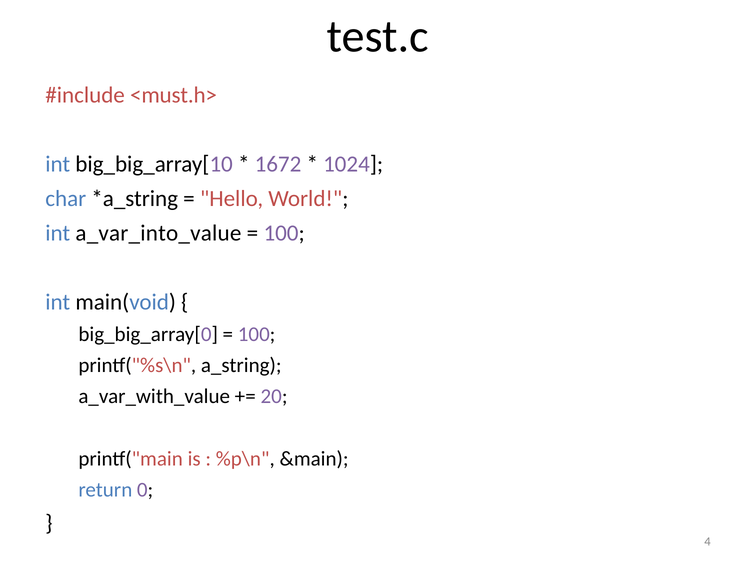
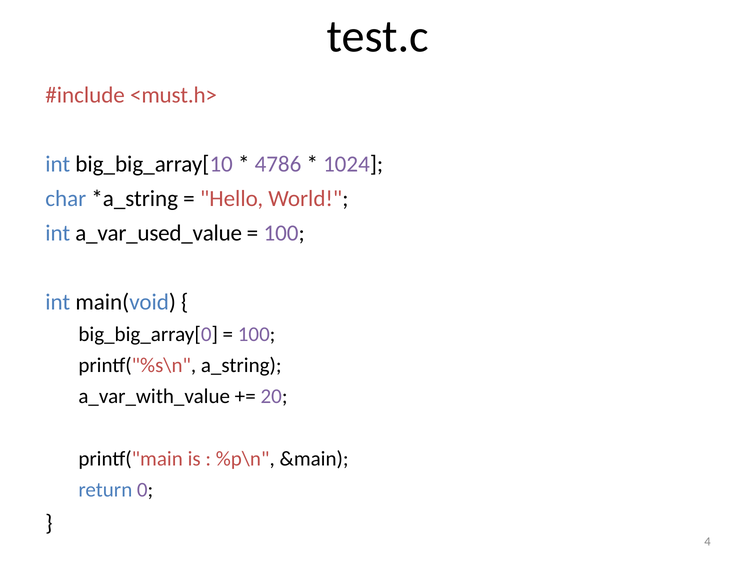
1672: 1672 -> 4786
a_var_into_value: a_var_into_value -> a_var_used_value
